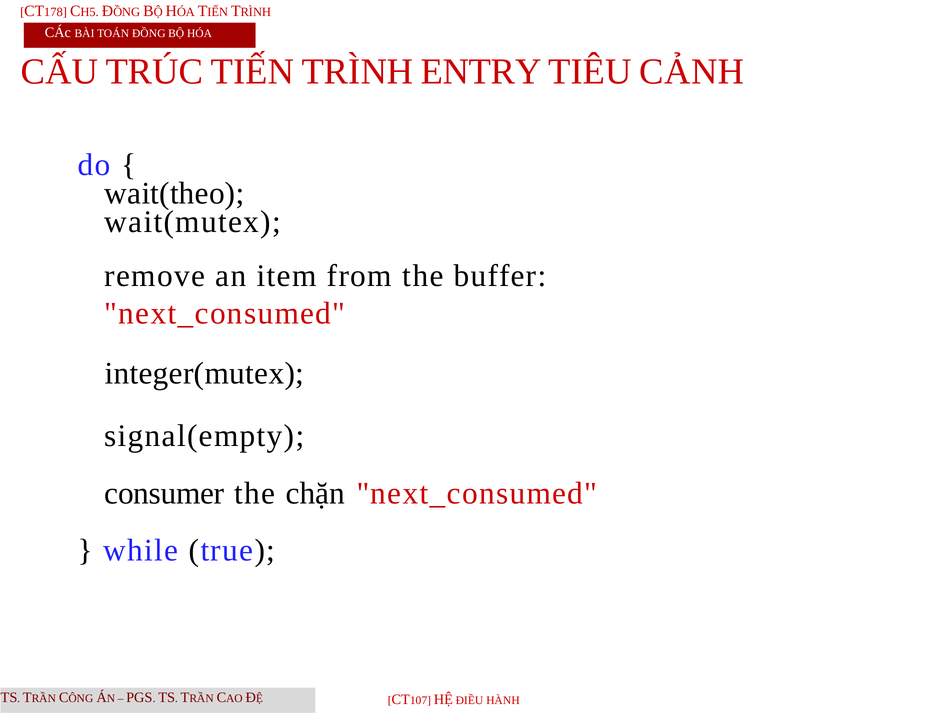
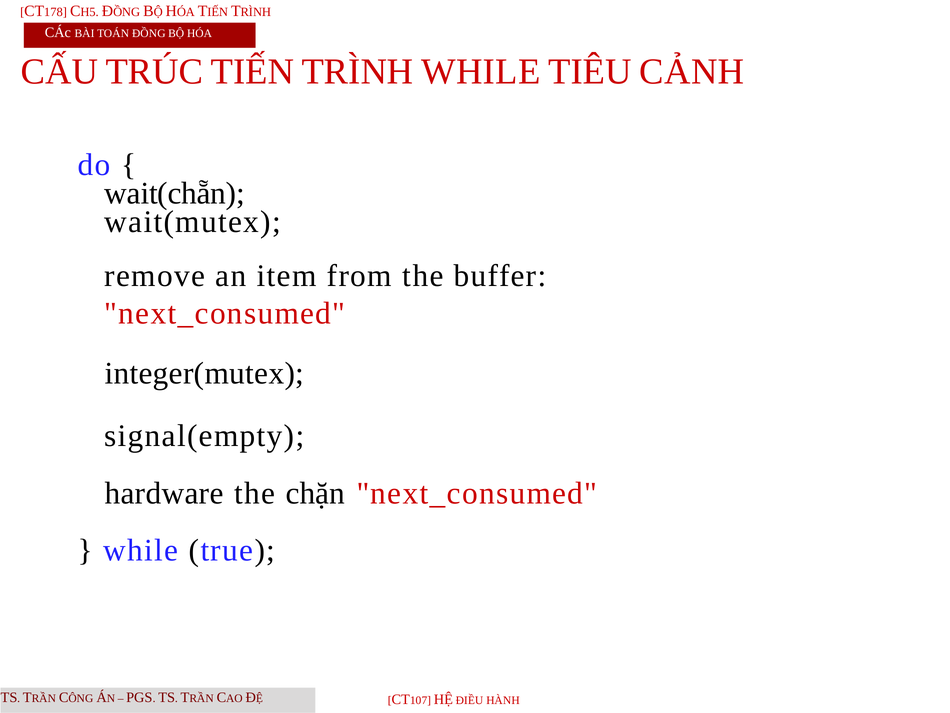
TRÌNH ENTRY: ENTRY -> WHILE
wait(theo: wait(theo -> wait(chẵn
consumer: consumer -> hardware
